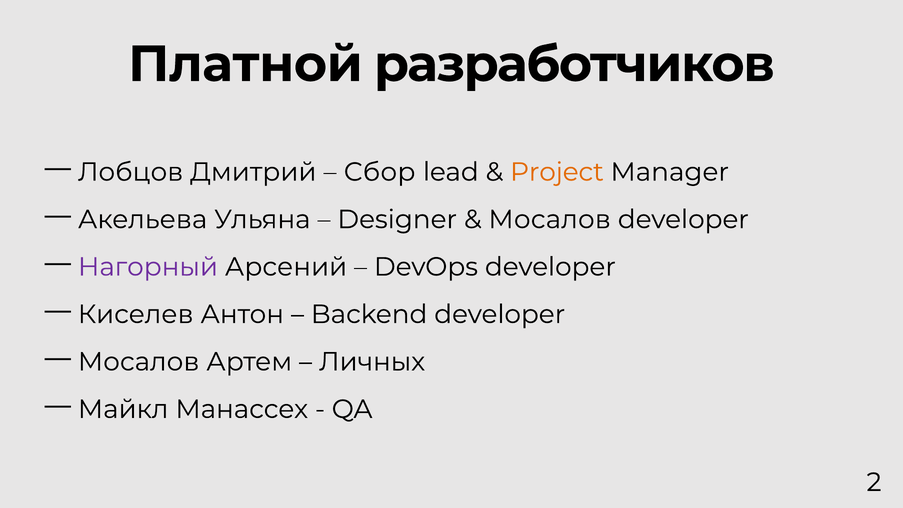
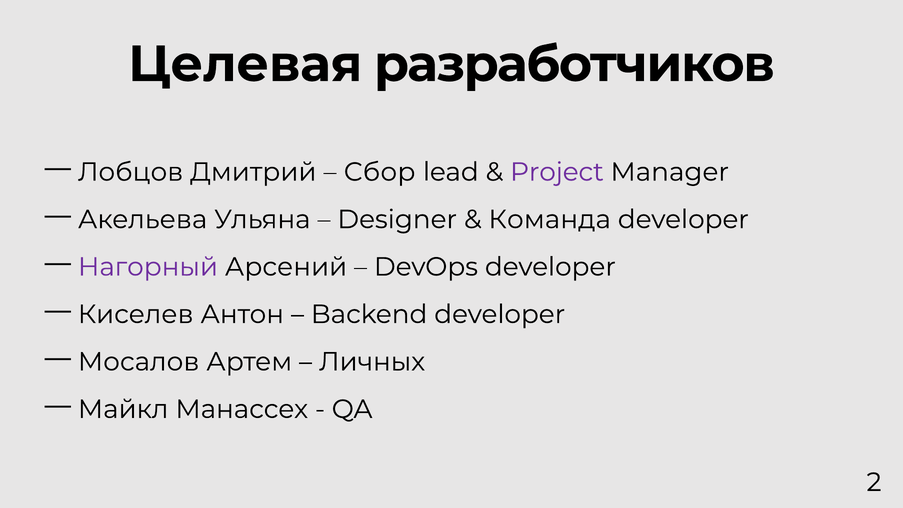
Платной: Платной -> Целевая
Project colour: orange -> purple
Мосалов at (550, 219): Мосалов -> Команда
